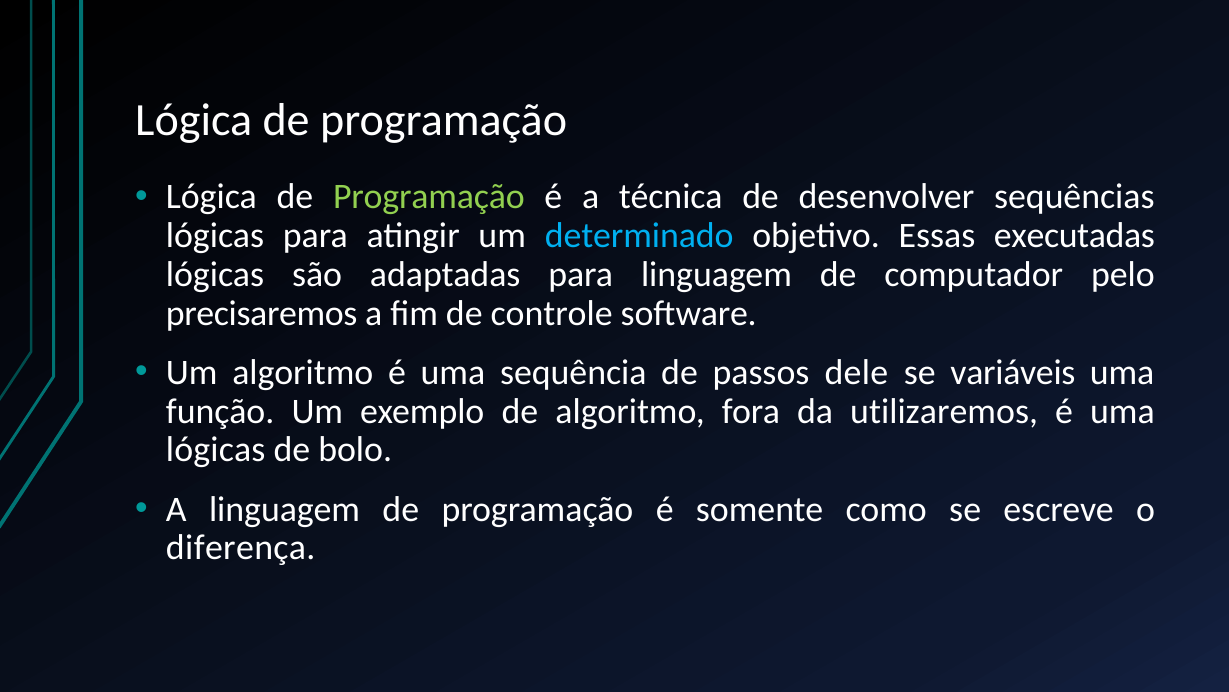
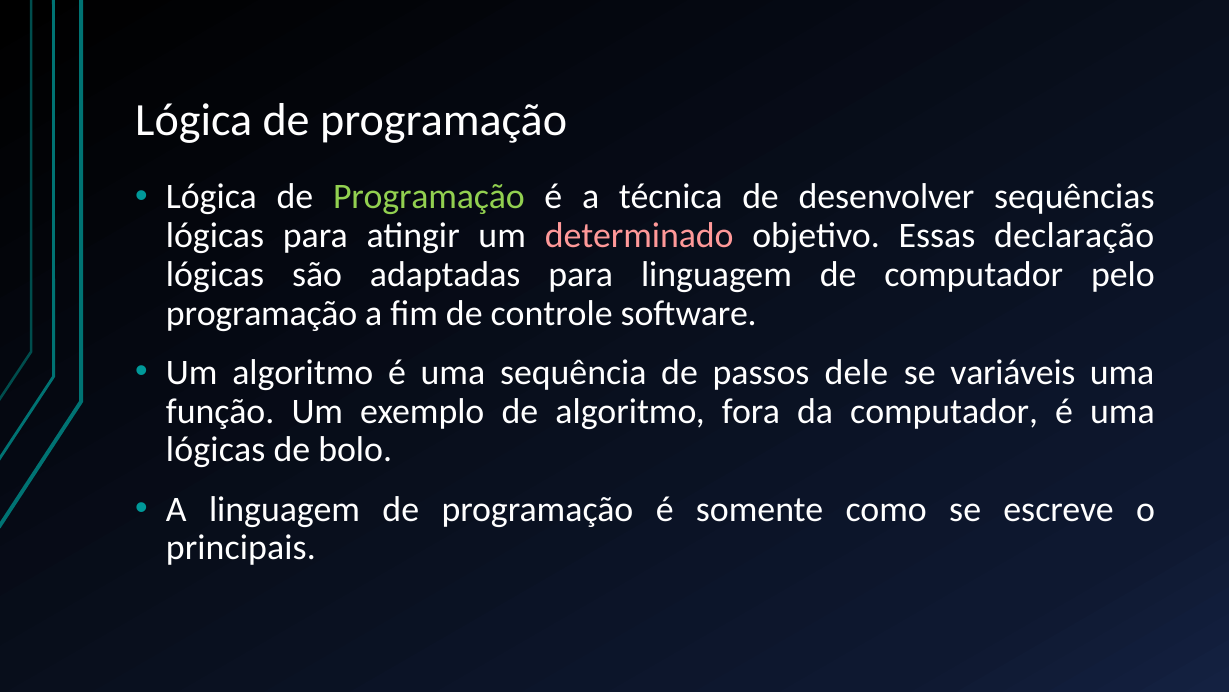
determinado colour: light blue -> pink
executadas: executadas -> declaração
precisaremos at (262, 313): precisaremos -> programação
da utilizaremos: utilizaremos -> computador
diferença: diferença -> principais
